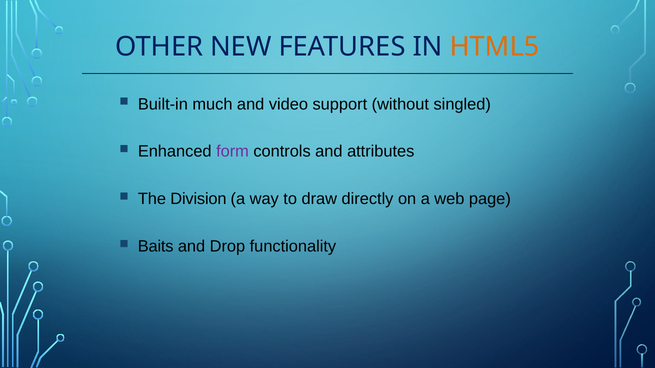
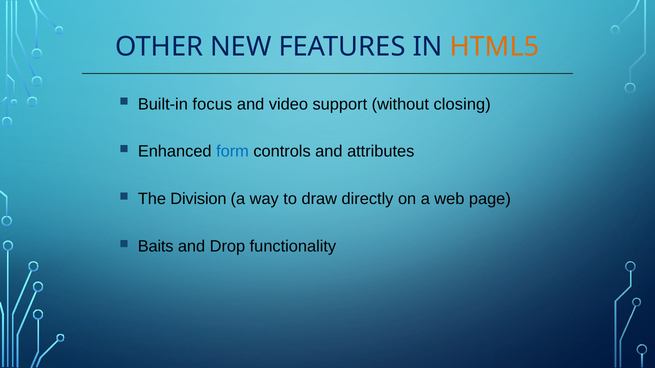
much: much -> focus
singled: singled -> closing
form colour: purple -> blue
